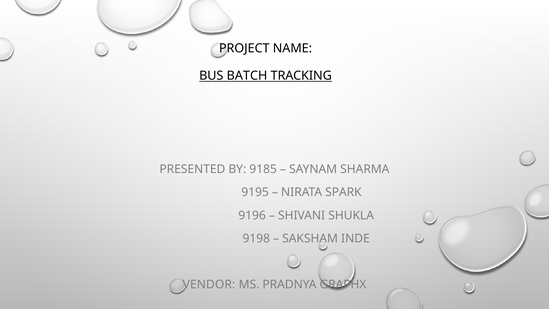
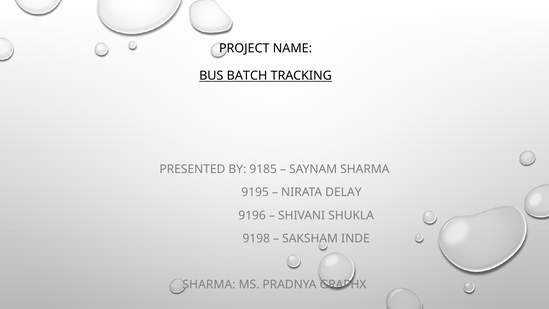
SPARK: SPARK -> DELAY
VENDOR at (209, 284): VENDOR -> SHARMA
